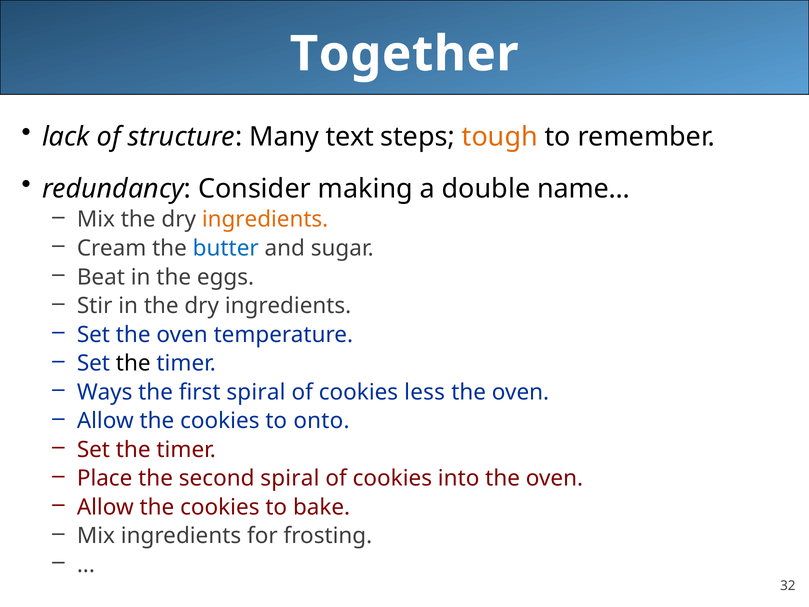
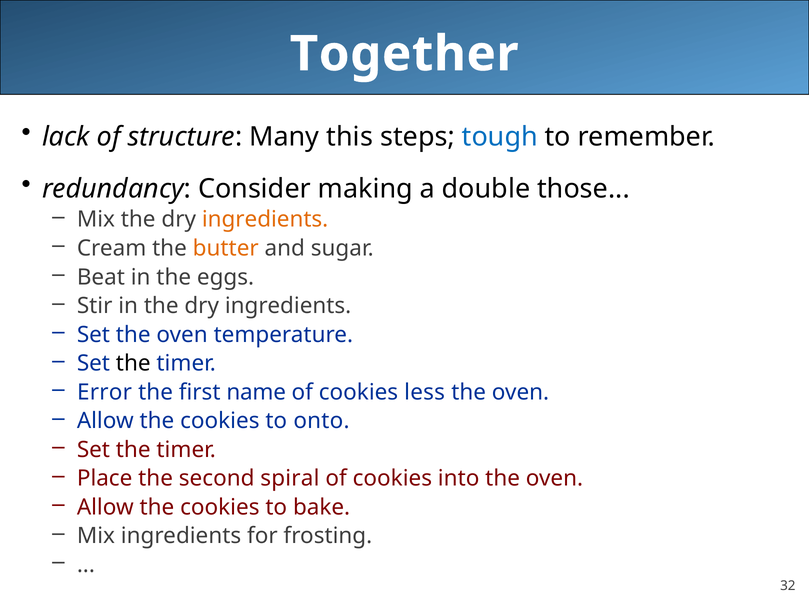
text: text -> this
tough colour: orange -> blue
name: name -> those
butter colour: blue -> orange
Ways: Ways -> Error
first spiral: spiral -> name
